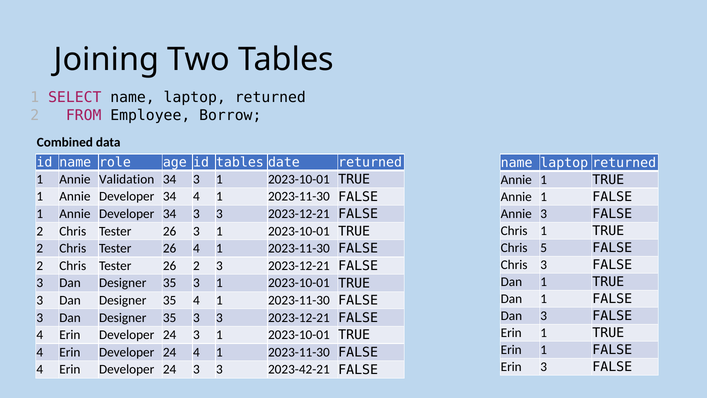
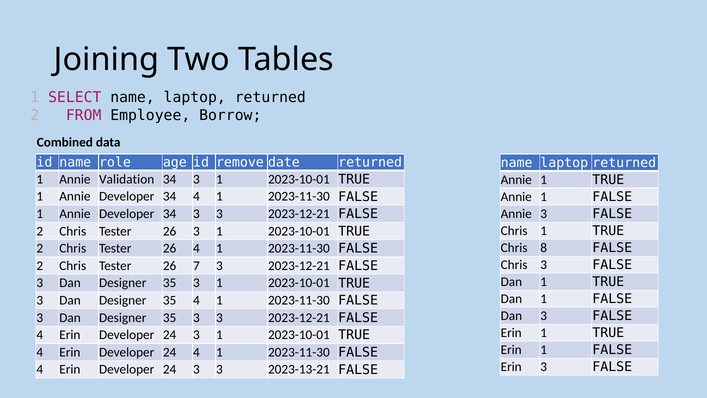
id tables: tables -> remove
5: 5 -> 8
26 2: 2 -> 7
2023-42-21: 2023-42-21 -> 2023-13-21
